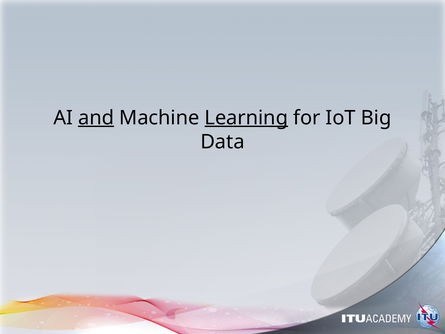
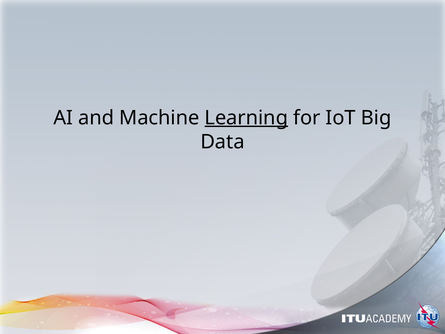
and underline: present -> none
